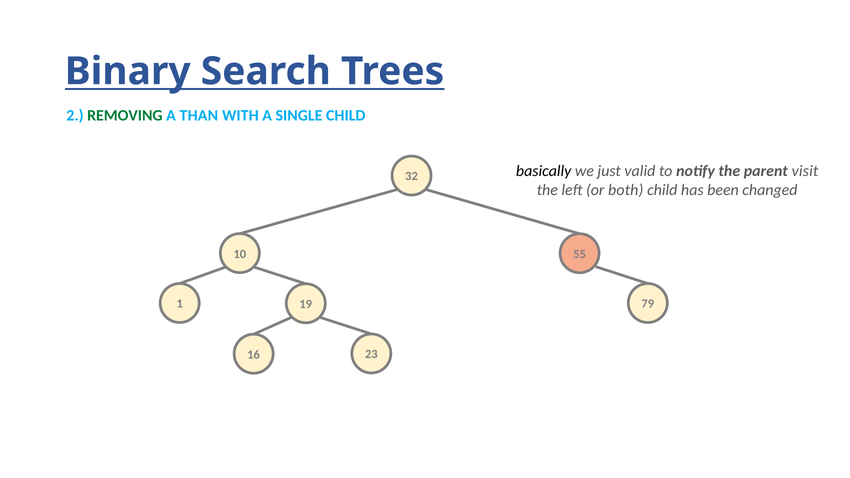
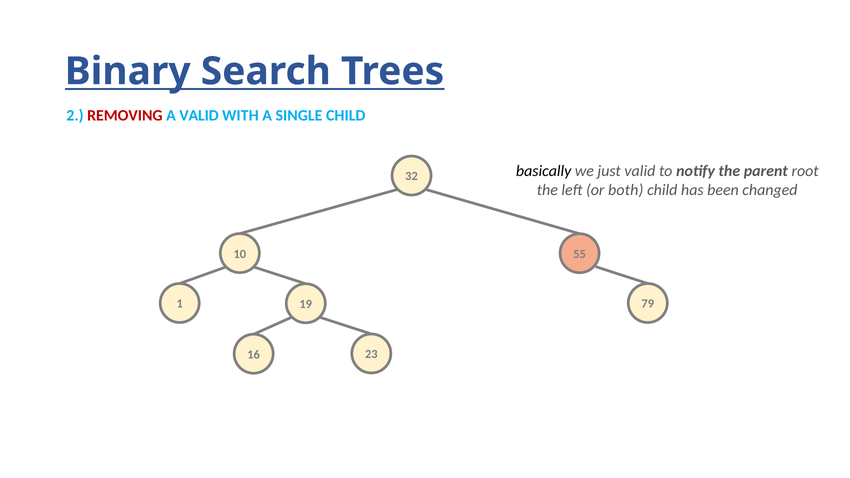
REMOVING colour: green -> red
A THAN: THAN -> VALID
visit: visit -> root
